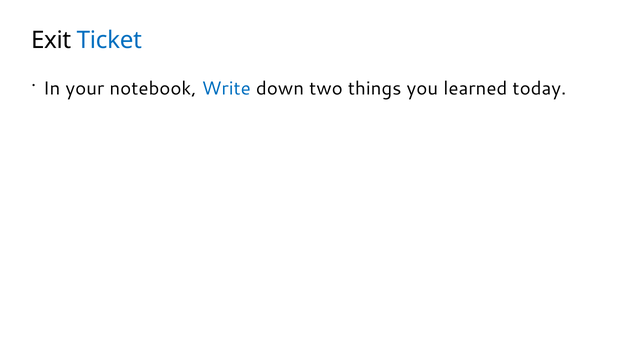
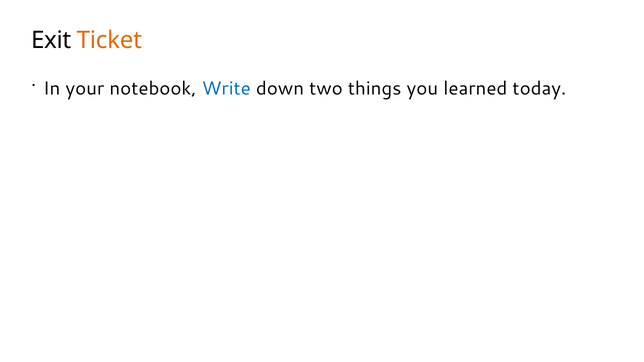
Ticket colour: blue -> orange
